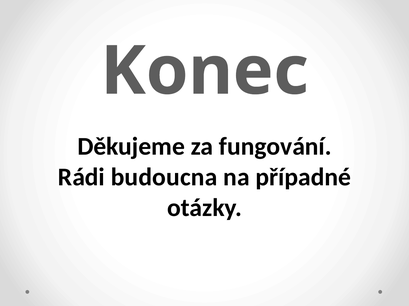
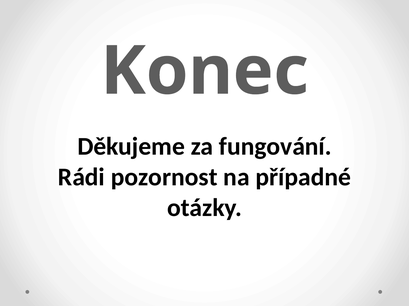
budoucna: budoucna -> pozornost
